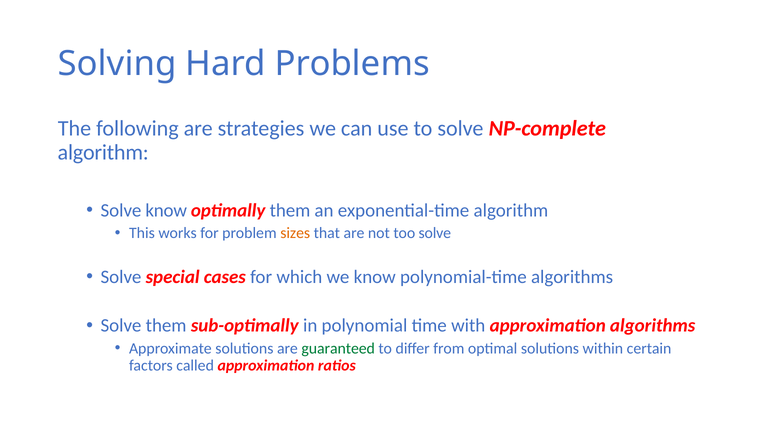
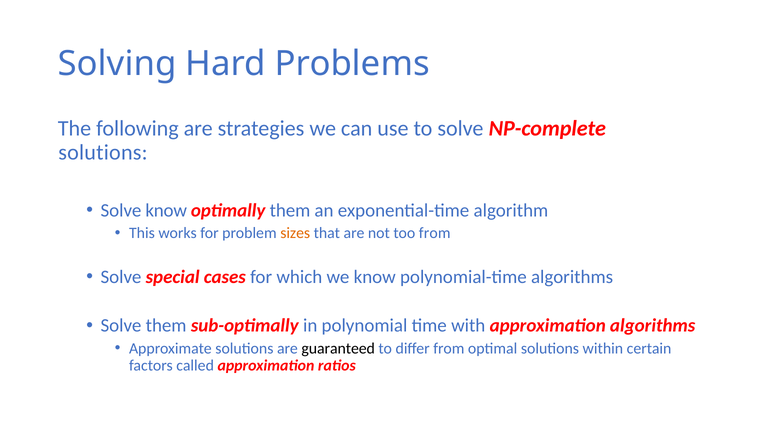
algorithm at (103, 152): algorithm -> solutions
too solve: solve -> from
guaranteed colour: green -> black
